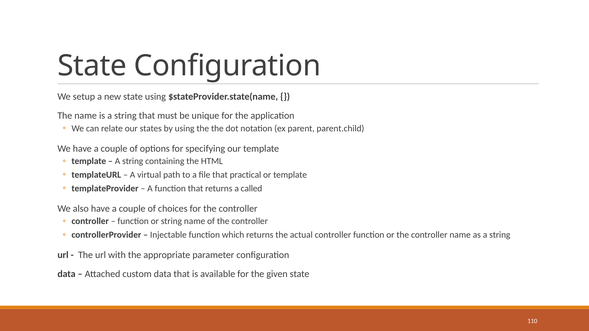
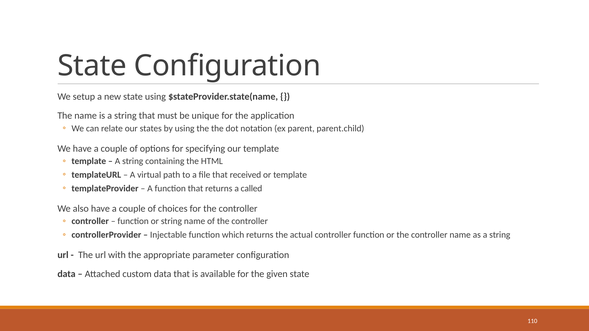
practical: practical -> received
